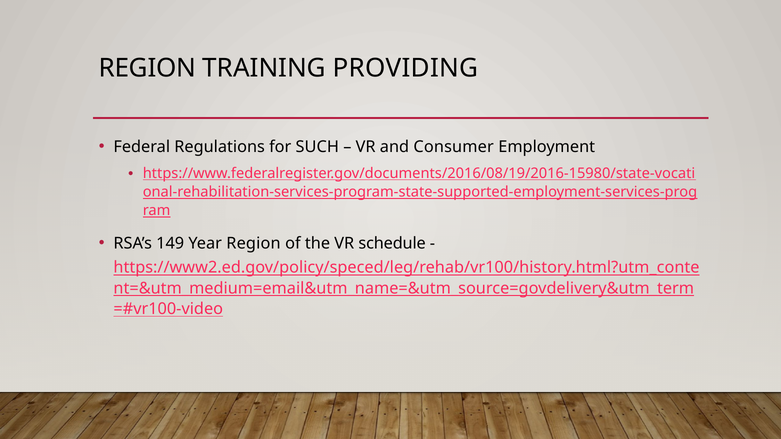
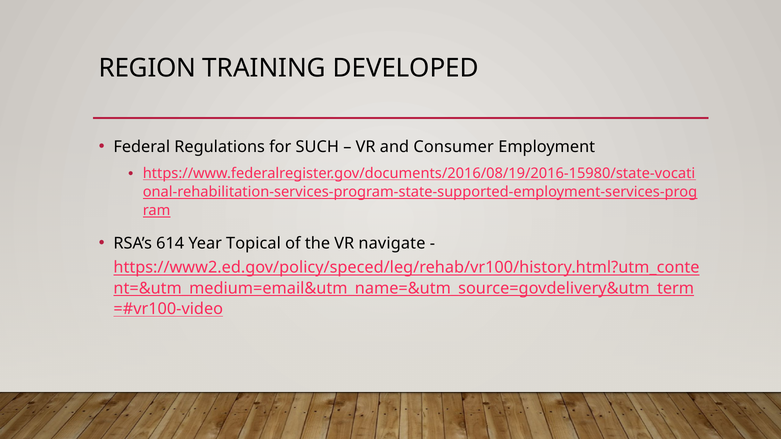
PROVIDING: PROVIDING -> DEVELOPED
149: 149 -> 614
Year Region: Region -> Topical
schedule: schedule -> navigate
